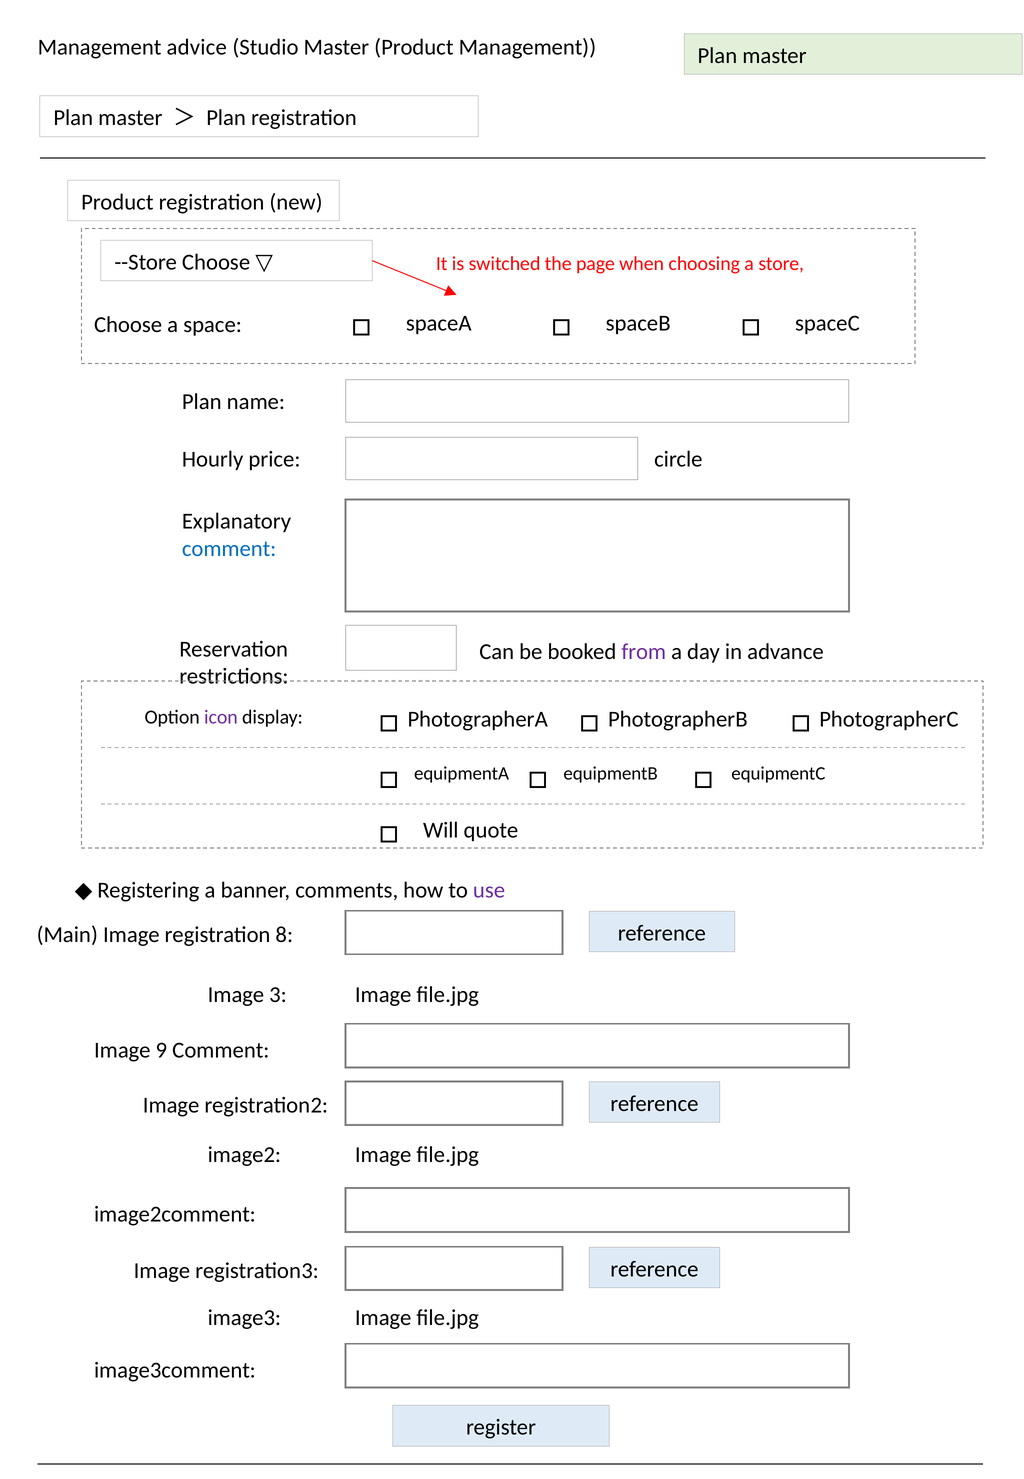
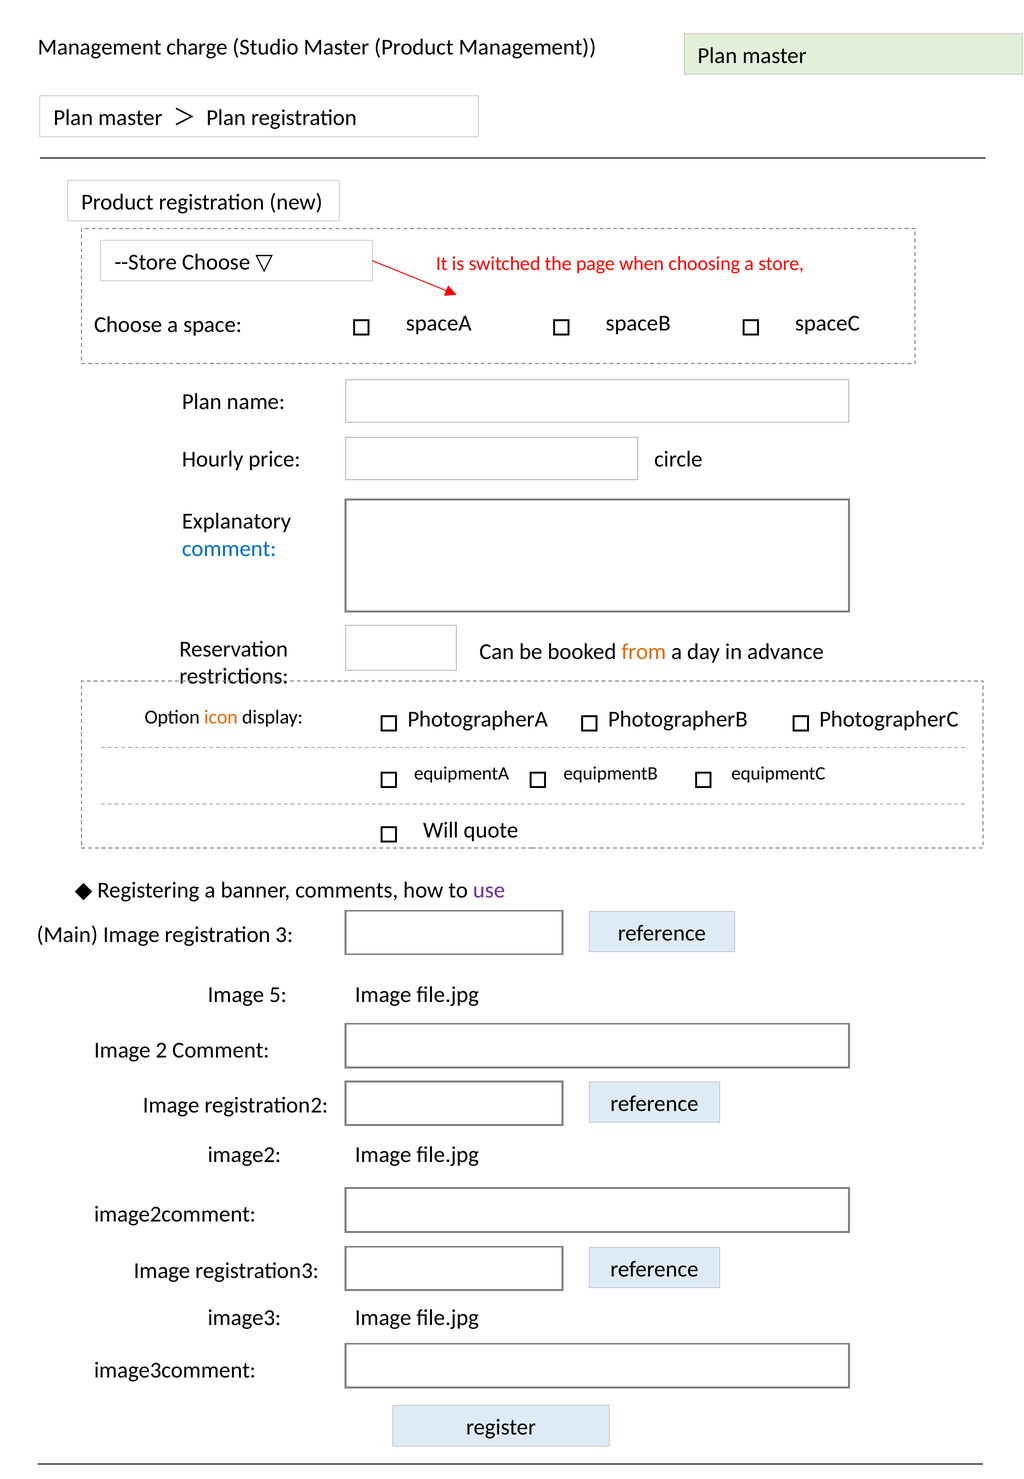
advice: advice -> charge
from colour: purple -> orange
icon colour: purple -> orange
8: 8 -> 3
3: 3 -> 5
9: 9 -> 2
